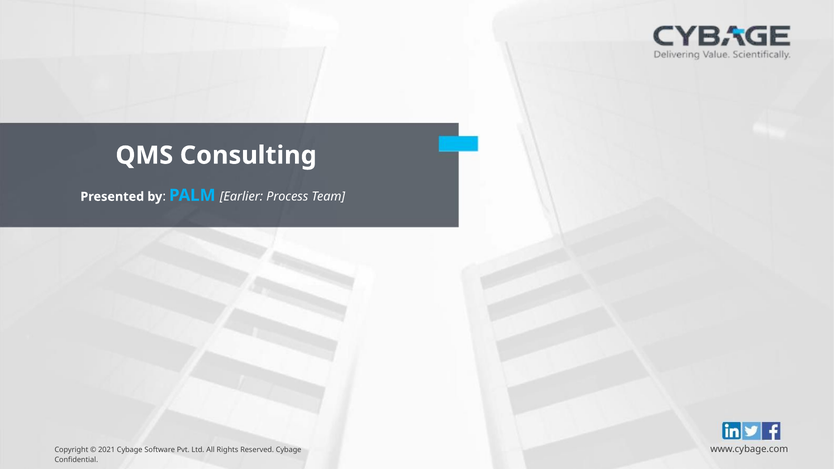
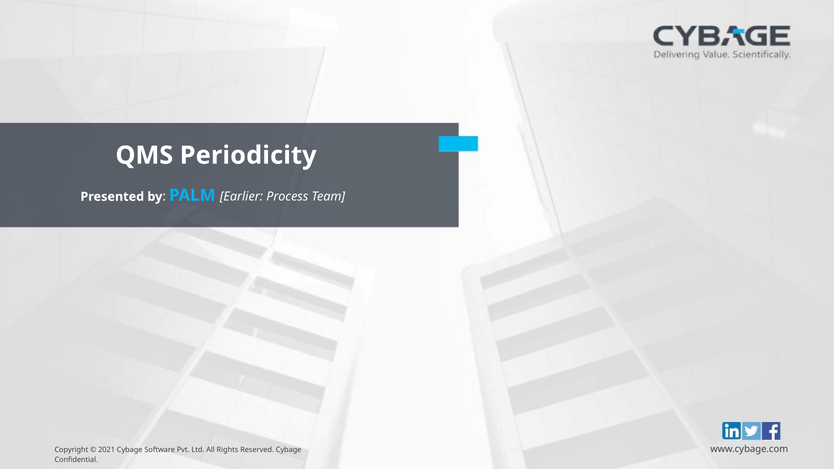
Consulting: Consulting -> Periodicity
